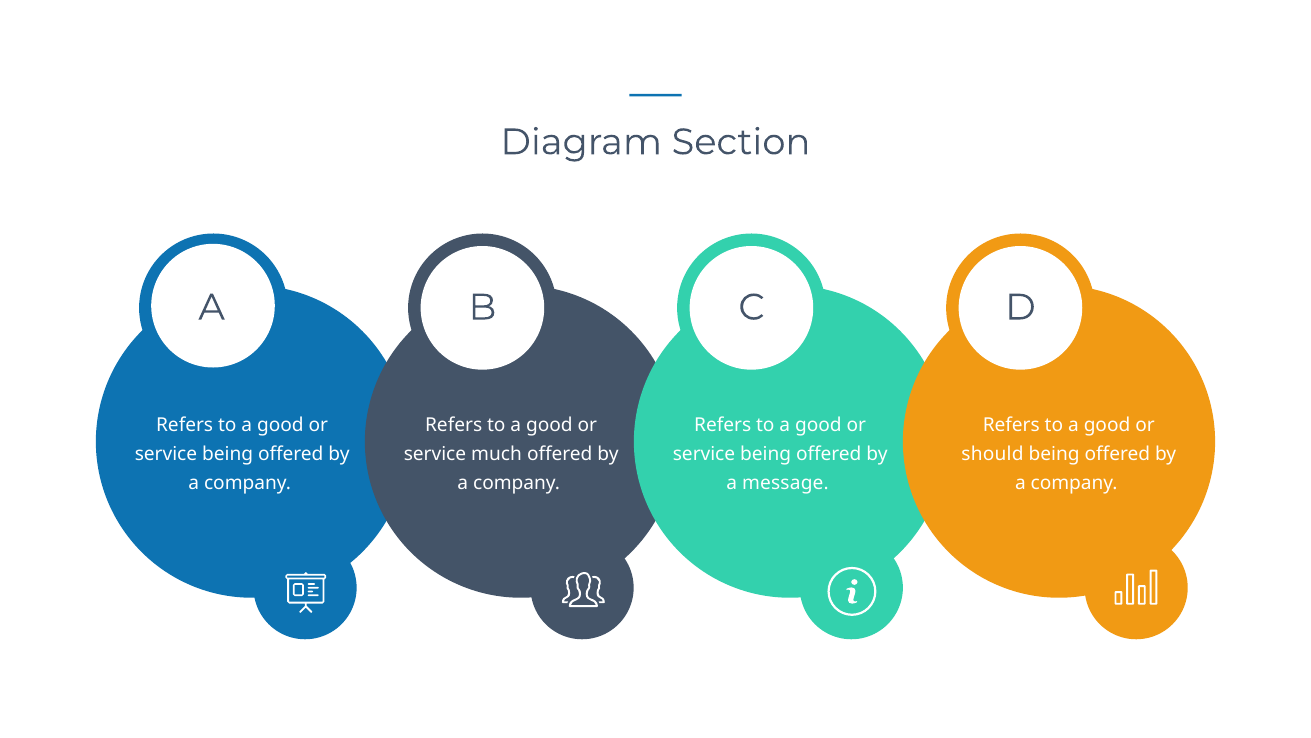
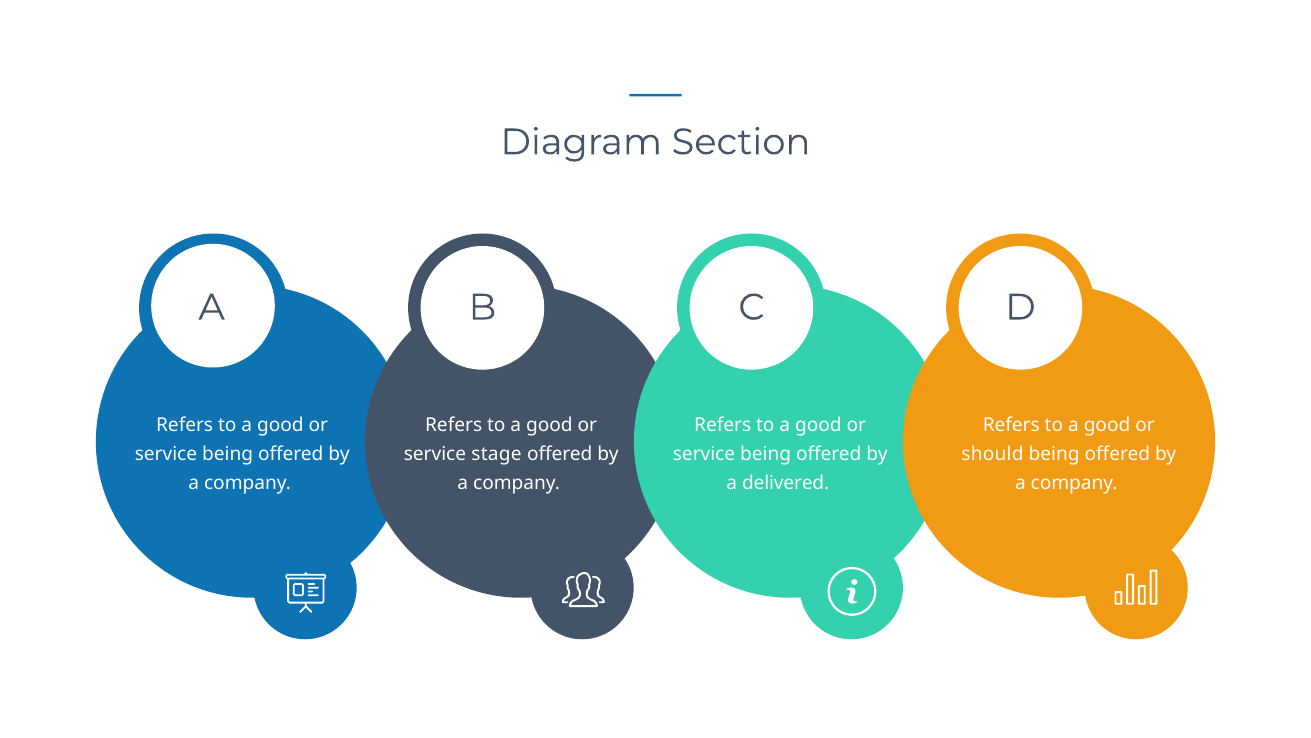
much: much -> stage
message: message -> delivered
